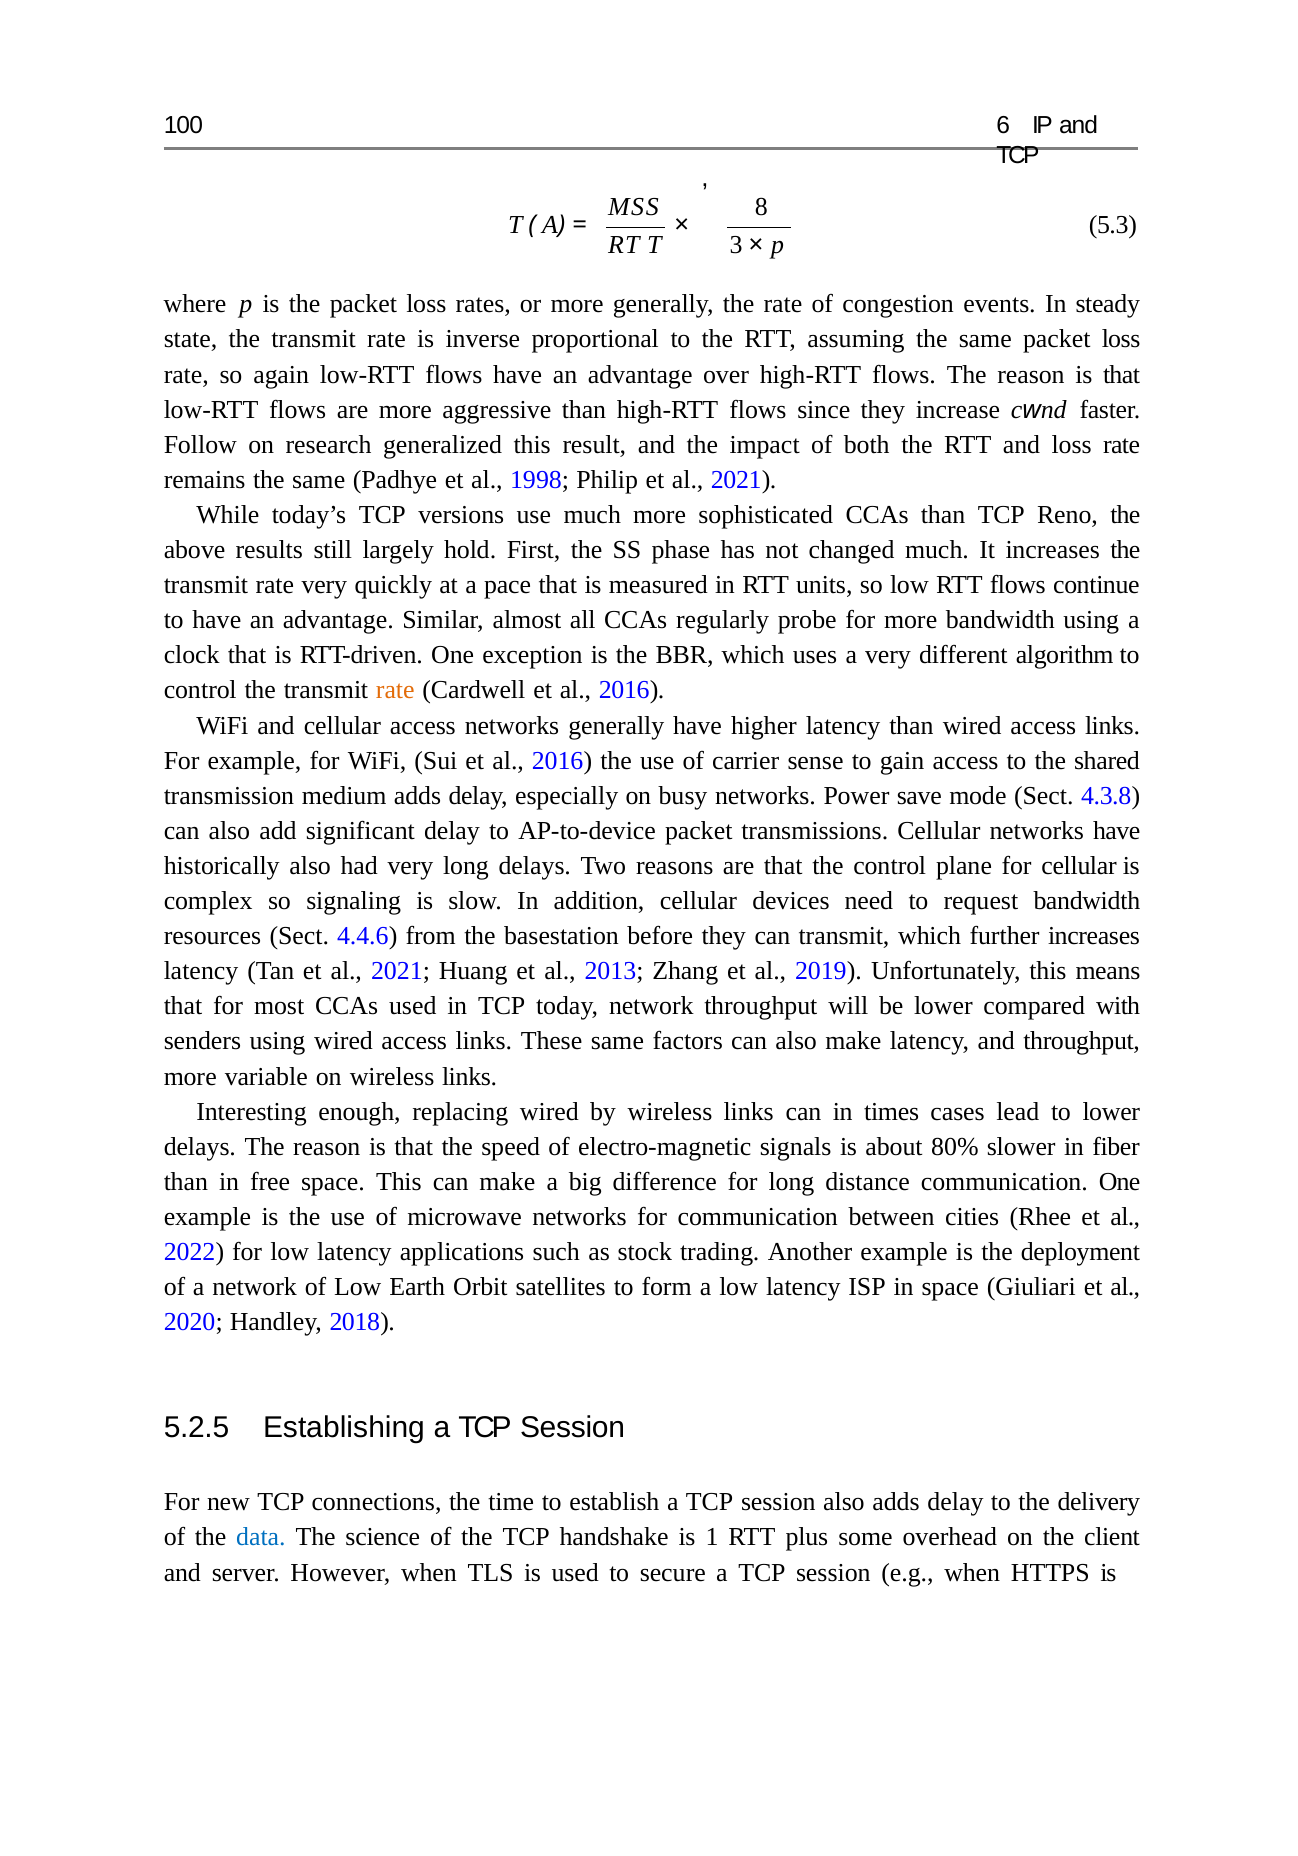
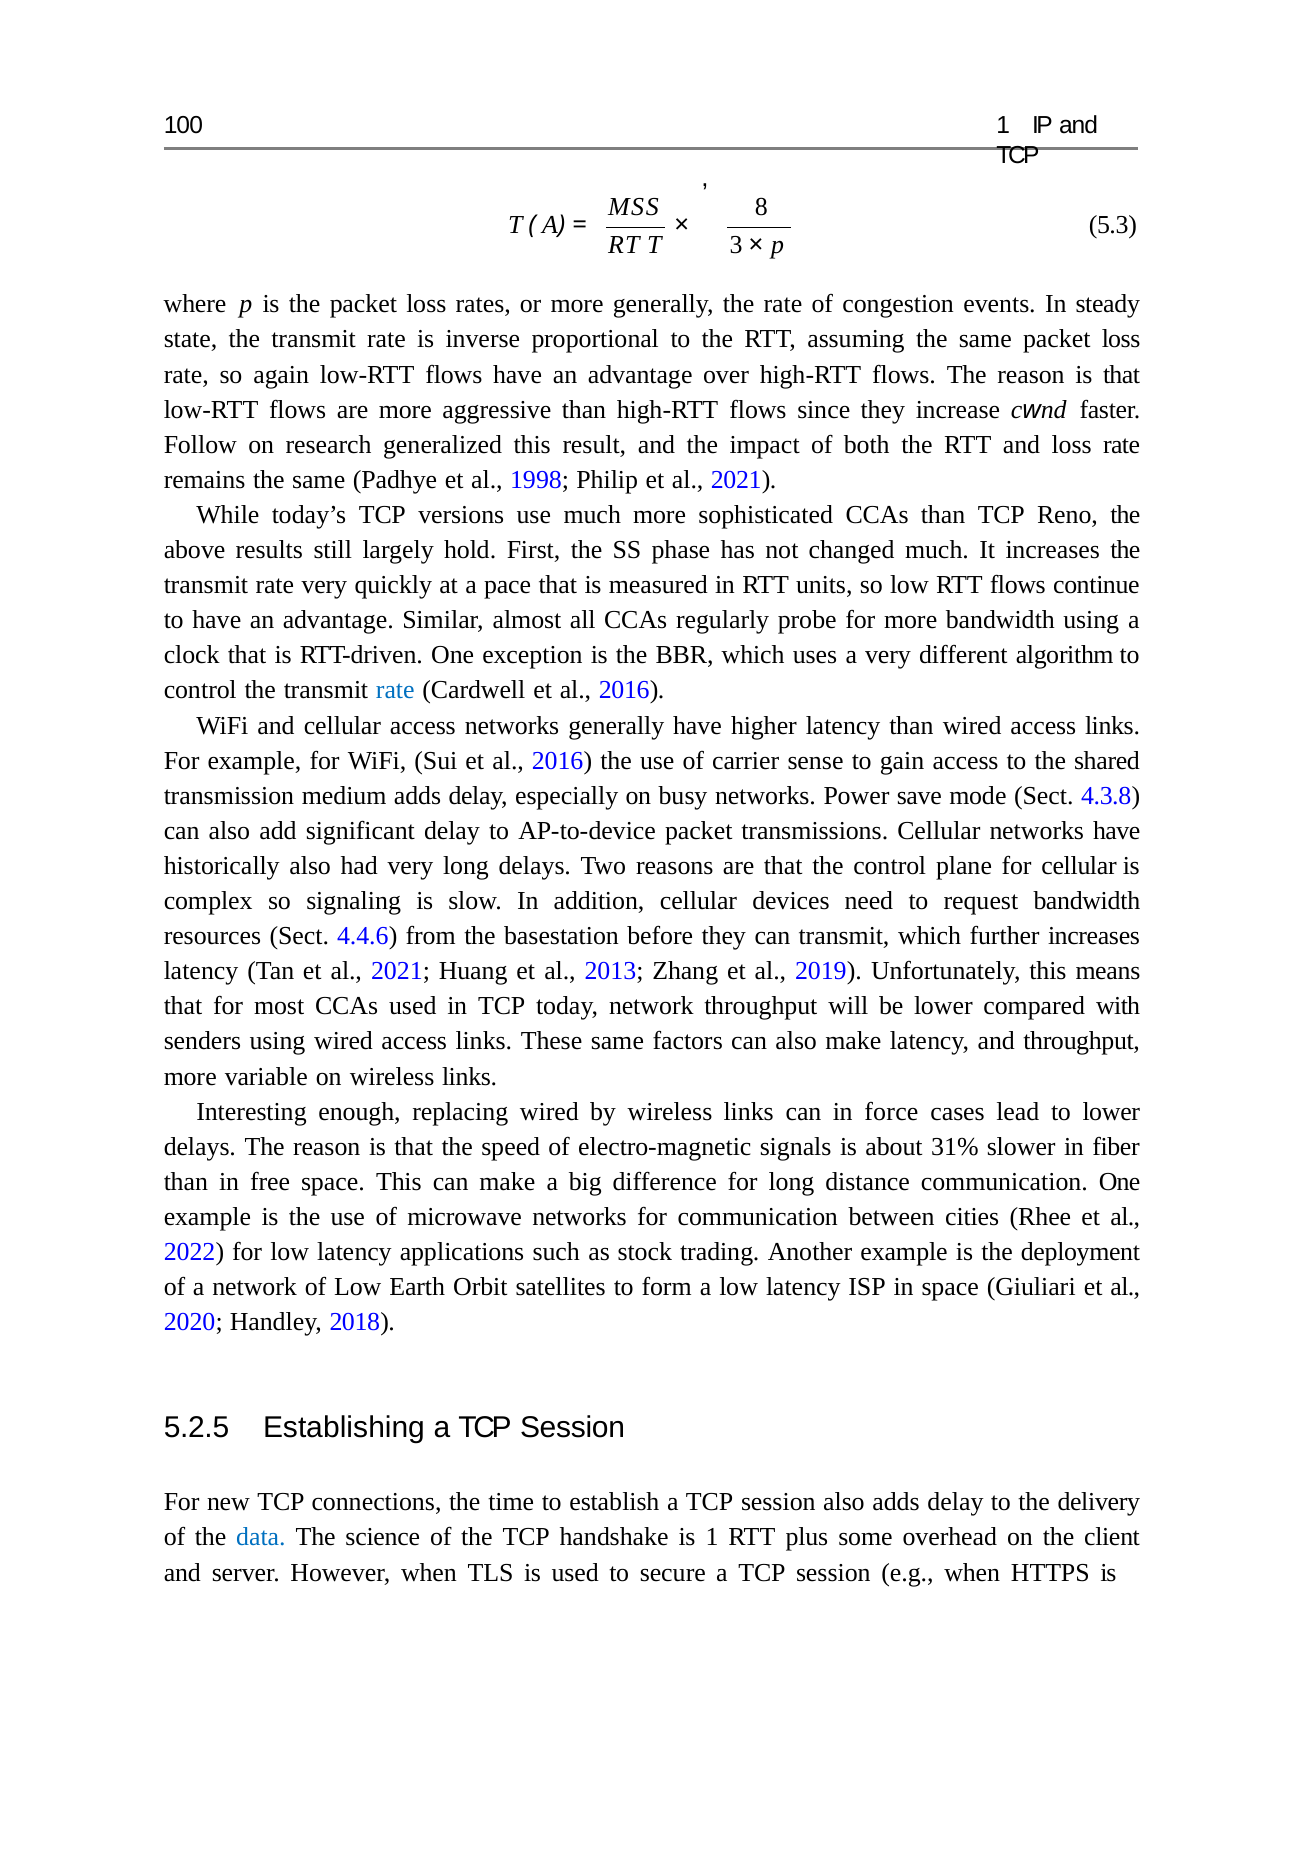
100 6: 6 -> 1
rate at (395, 690) colour: orange -> blue
times: times -> force
80%: 80% -> 31%
